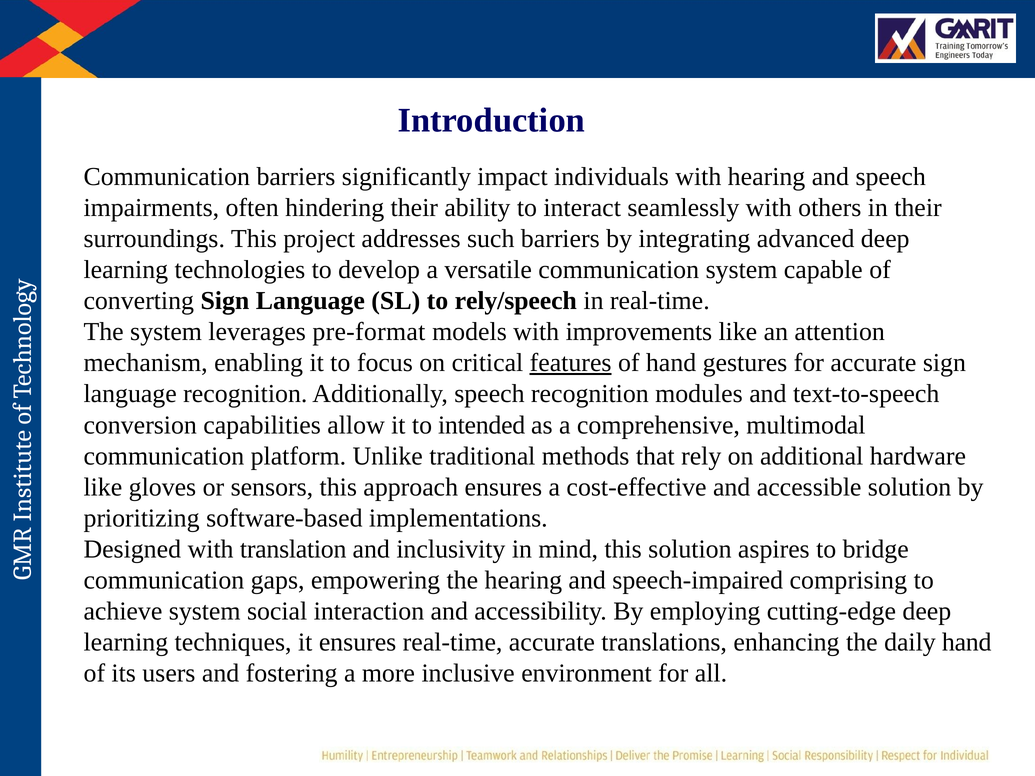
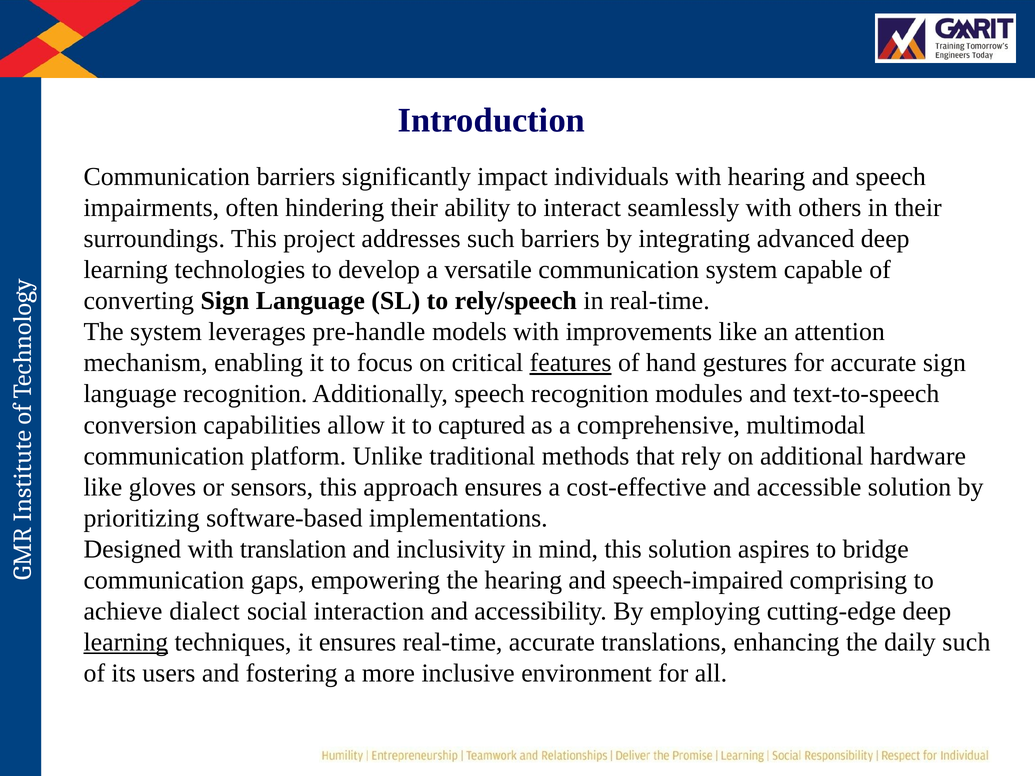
pre-format: pre-format -> pre-handle
intended: intended -> captured
achieve system: system -> dialect
learning at (126, 642) underline: none -> present
daily hand: hand -> such
